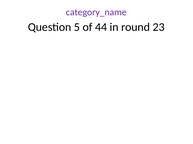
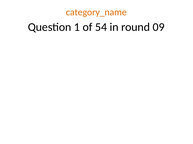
category_name colour: purple -> orange
5: 5 -> 1
44: 44 -> 54
23: 23 -> 09
